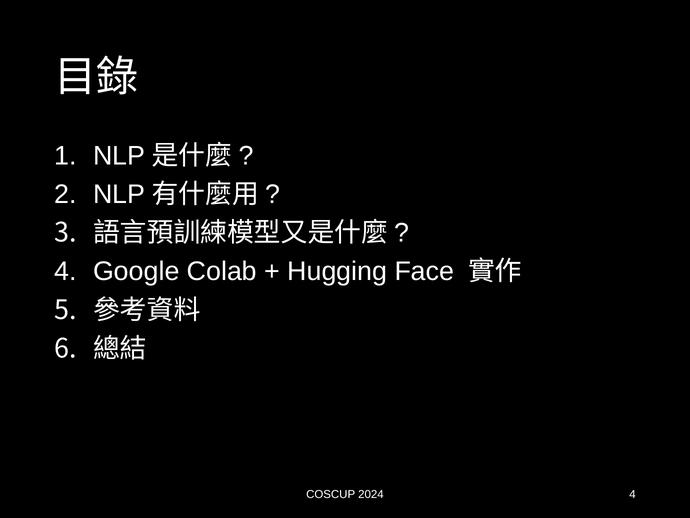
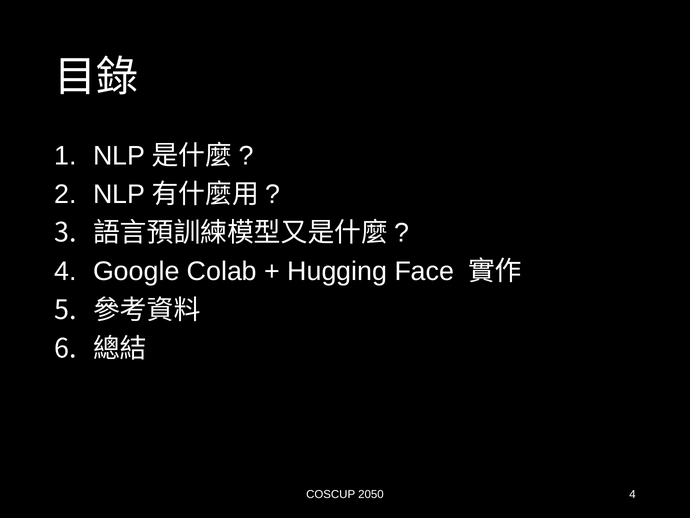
2024: 2024 -> 2050
